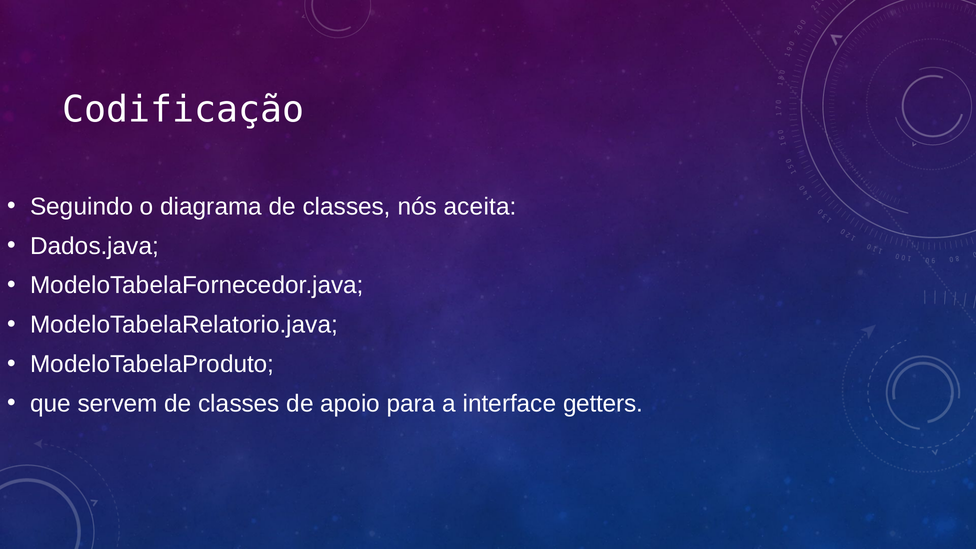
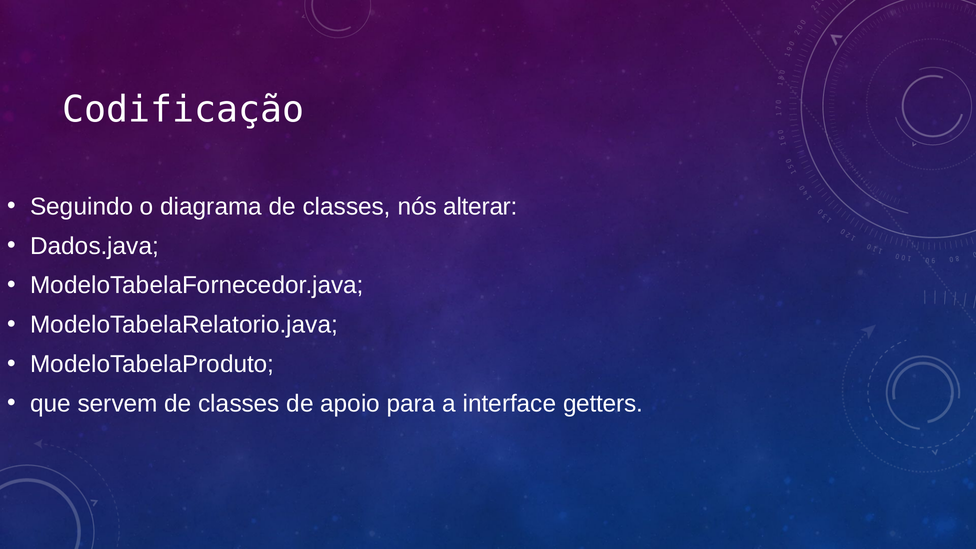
aceita: aceita -> alterar
